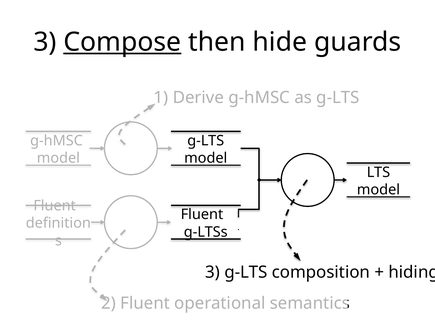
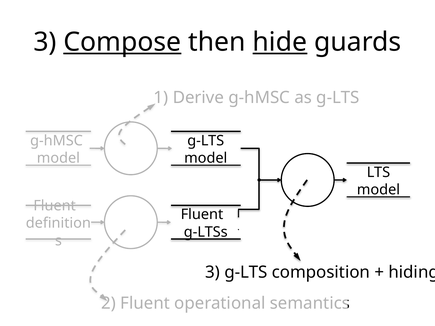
hide underline: none -> present
